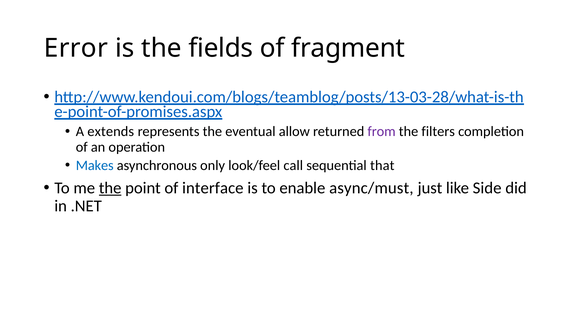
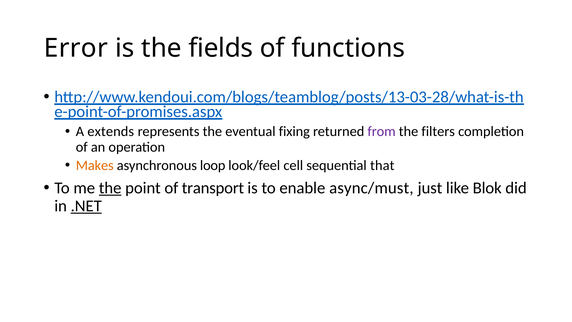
fragment: fragment -> functions
allow: allow -> fixing
Makes colour: blue -> orange
only: only -> loop
call: call -> cell
interface: interface -> transport
Side: Side -> Blok
.NET underline: none -> present
